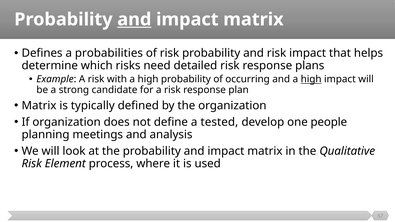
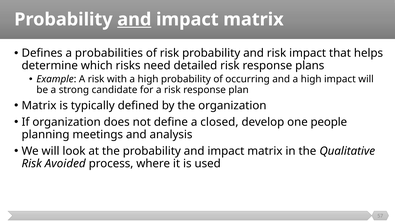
high at (311, 79) underline: present -> none
tested: tested -> closed
Element: Element -> Avoided
